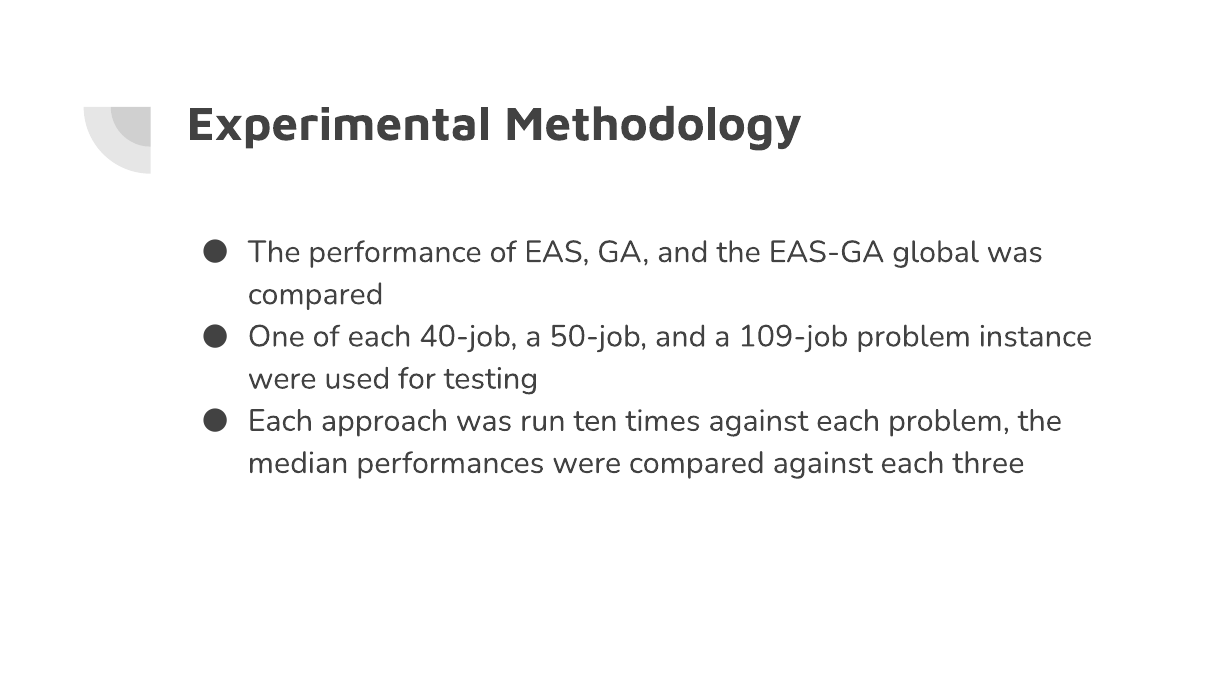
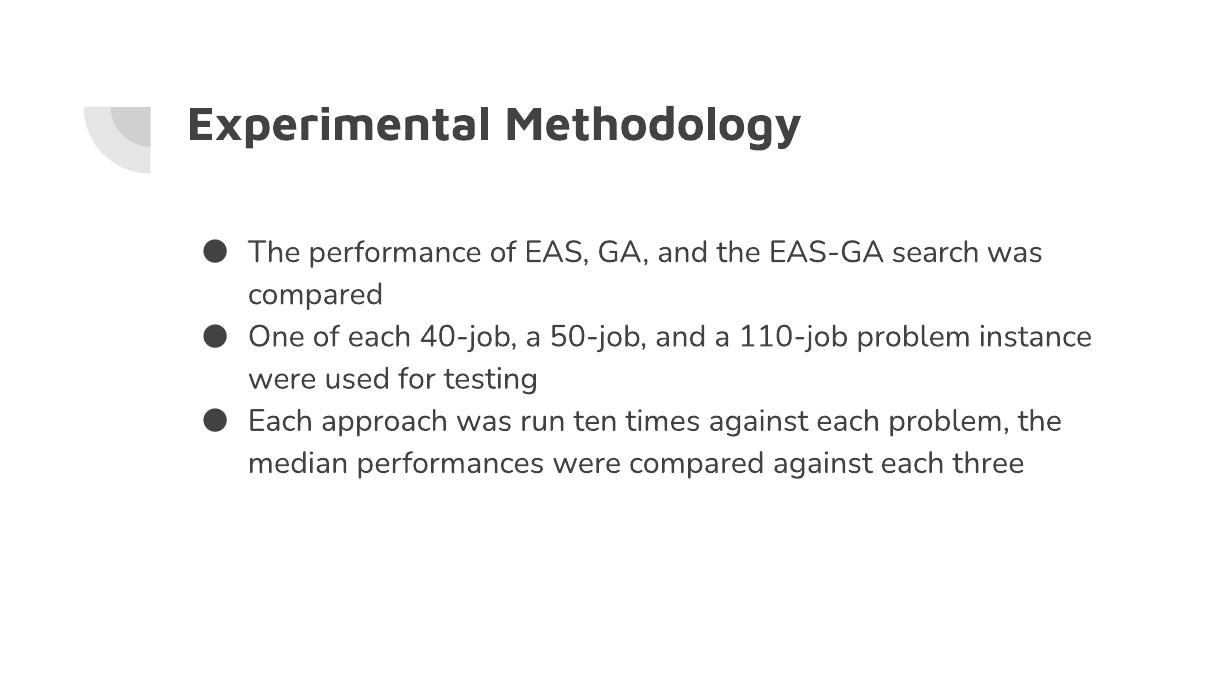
global: global -> search
109-job: 109-job -> 110-job
